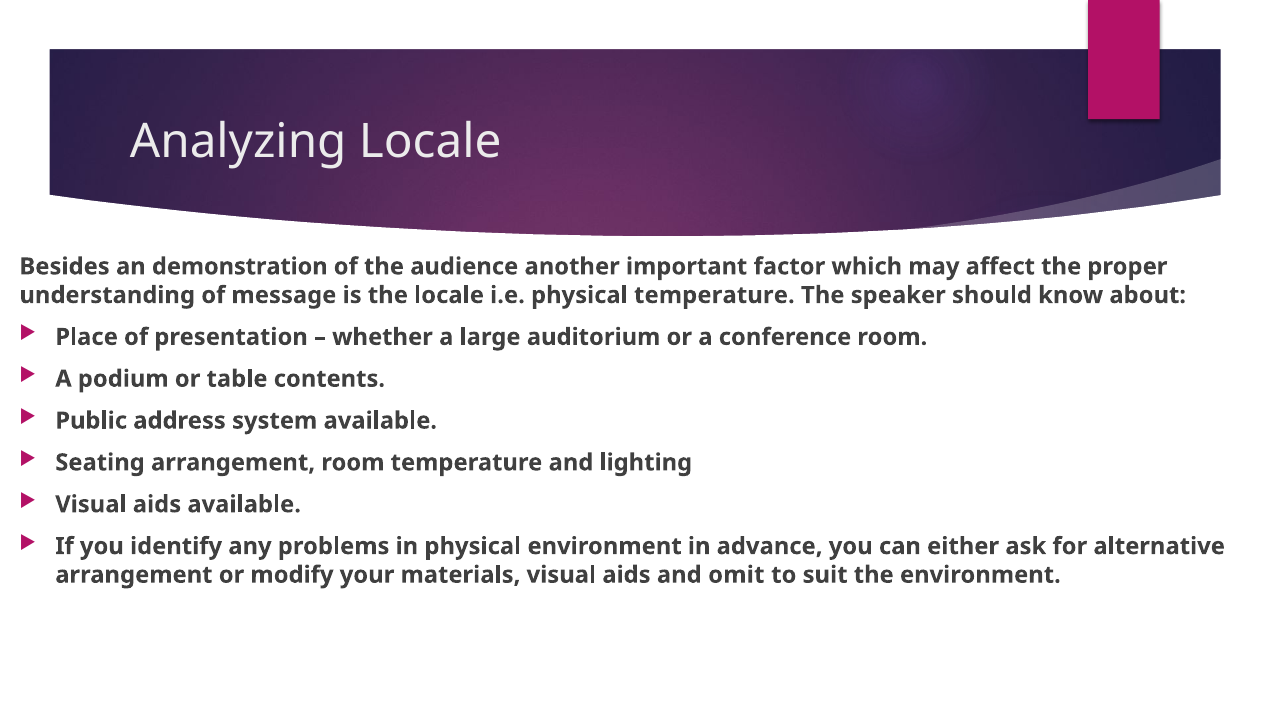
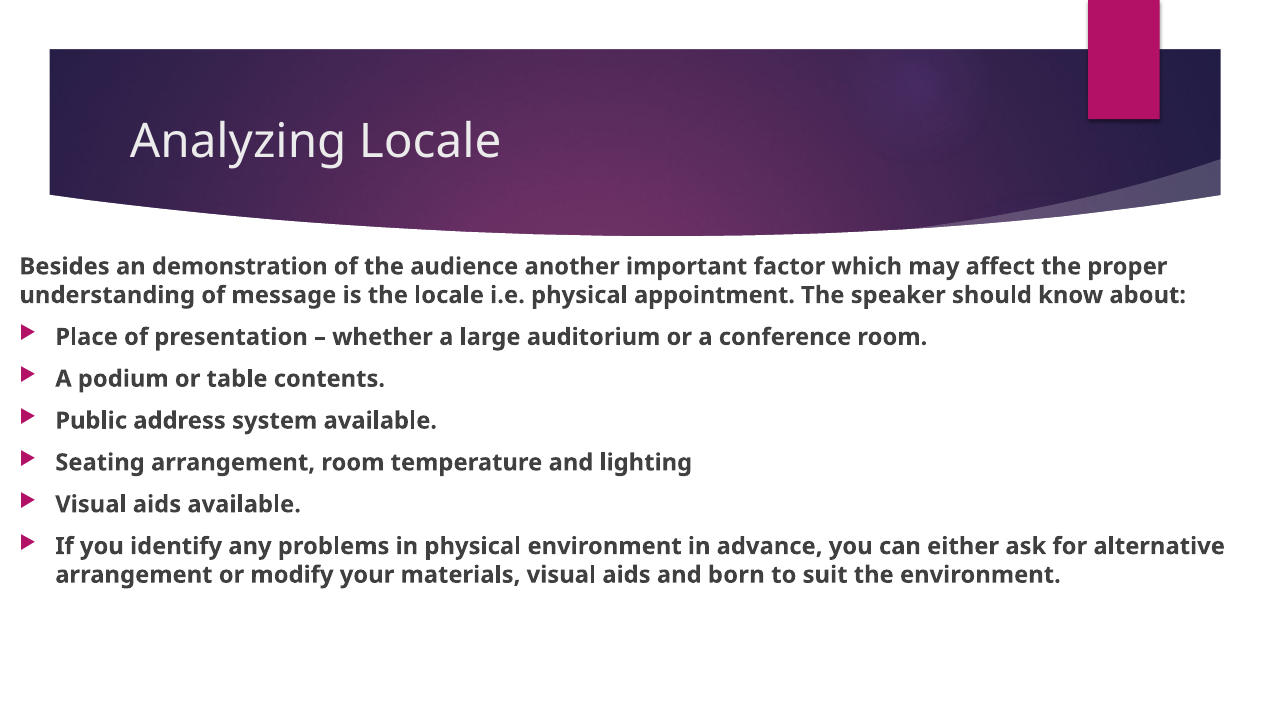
physical temperature: temperature -> appointment
omit: omit -> born
